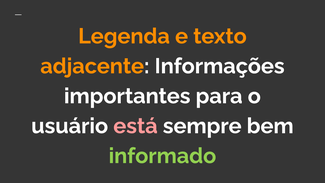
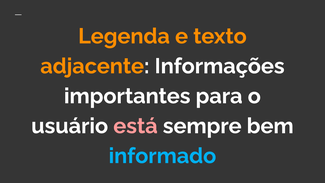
informado colour: light green -> light blue
